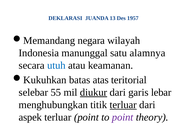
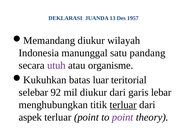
Memandang negara: negara -> diukur
alamnya: alamnya -> pandang
utuh colour: blue -> purple
keamanan: keamanan -> organisme
atas: atas -> luar
55: 55 -> 92
diukur at (94, 93) underline: present -> none
